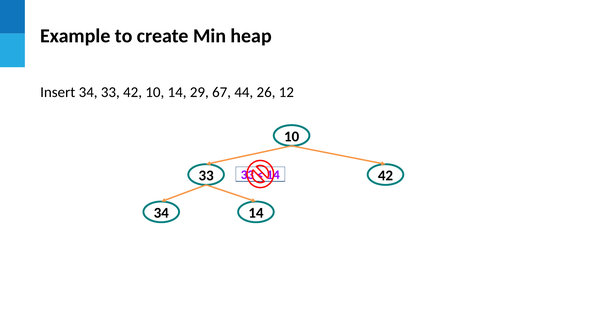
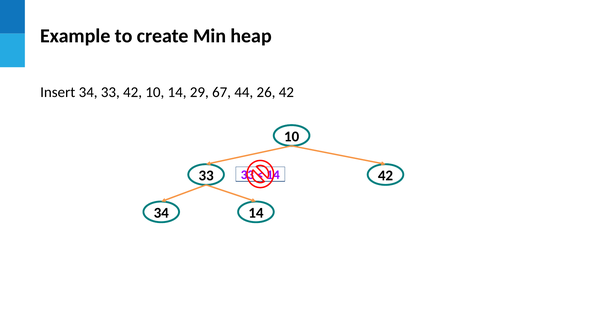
26 12: 12 -> 42
